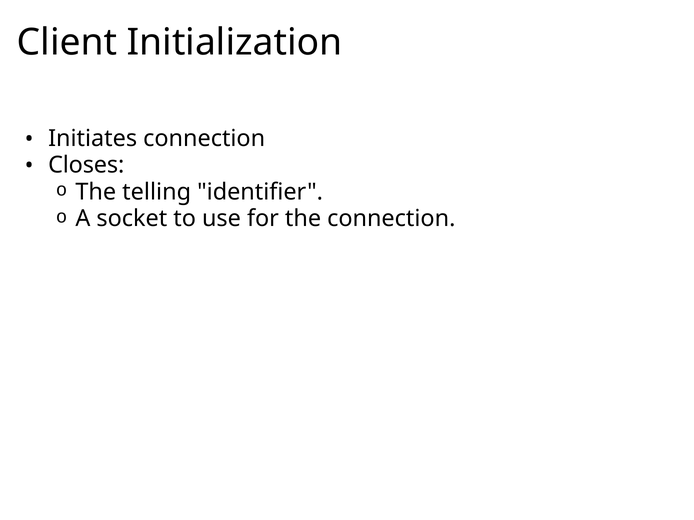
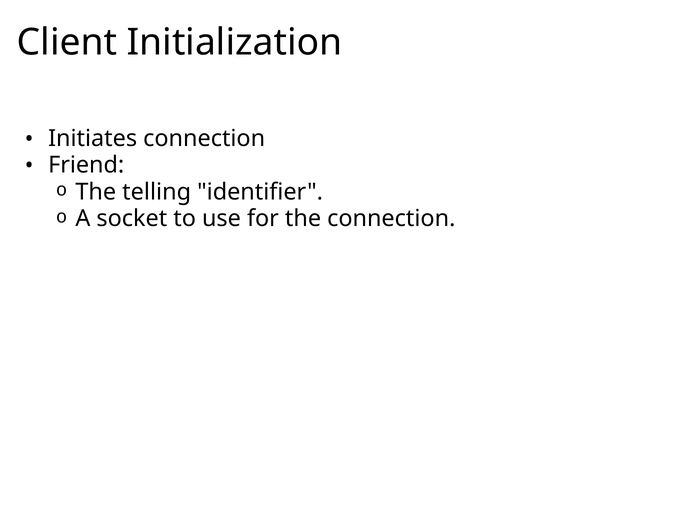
Closes: Closes -> Friend
